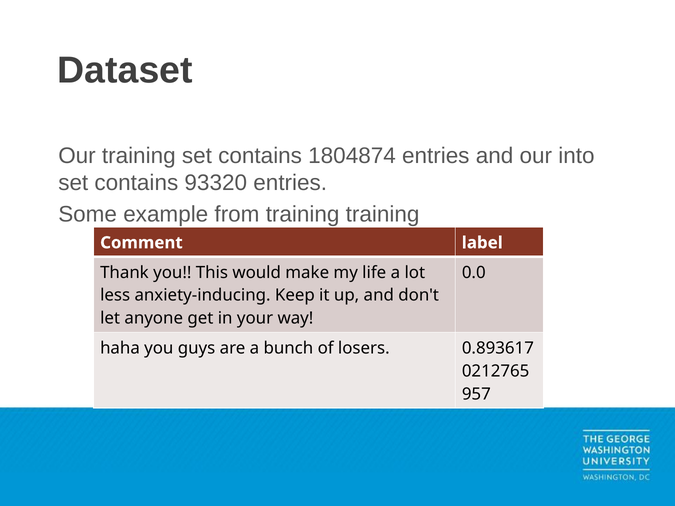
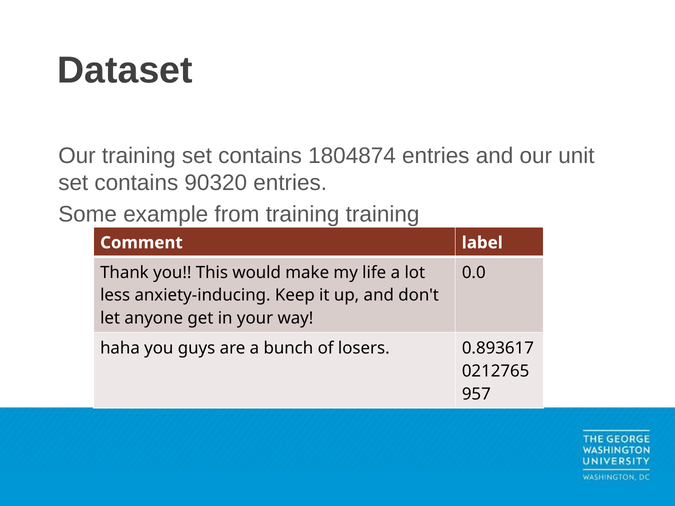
into: into -> unit
93320: 93320 -> 90320
